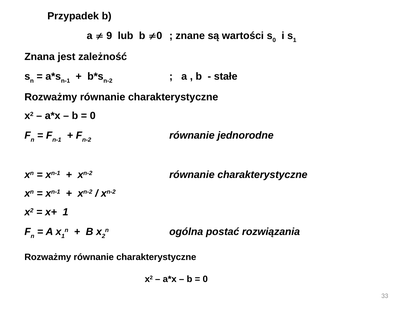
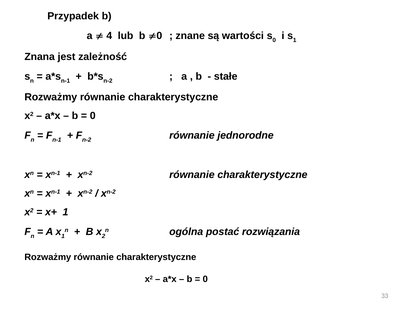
9: 9 -> 4
